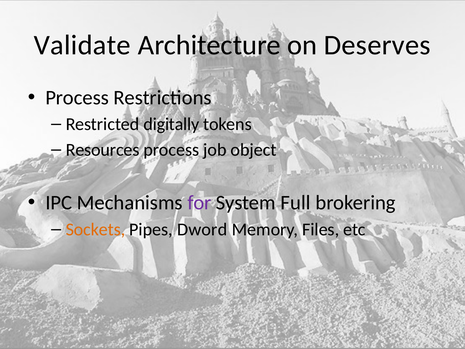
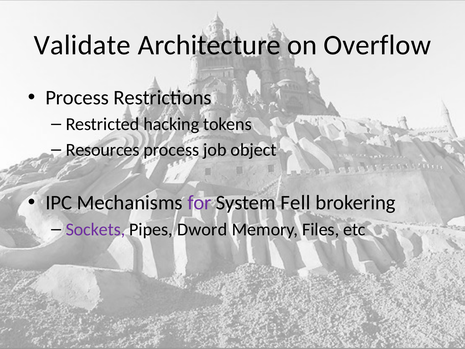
Deserves: Deserves -> Overflow
digitally: digitally -> hacking
Full: Full -> Fell
Sockets colour: orange -> purple
